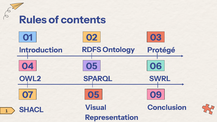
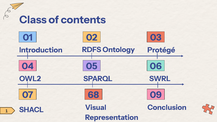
Rules: Rules -> Class
05 at (93, 95): 05 -> 68
